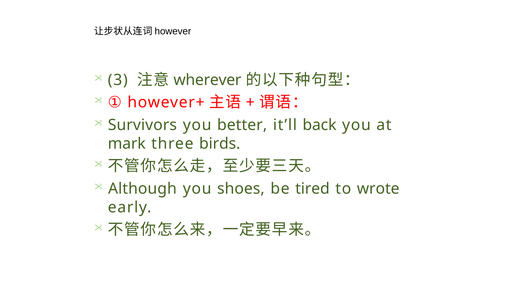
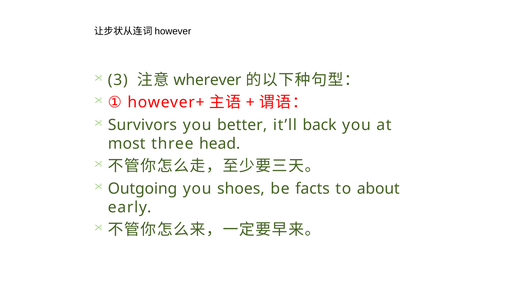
mark: mark -> most
birds: birds -> head
Although: Although -> Outgoing
tired: tired -> facts
wrote: wrote -> about
